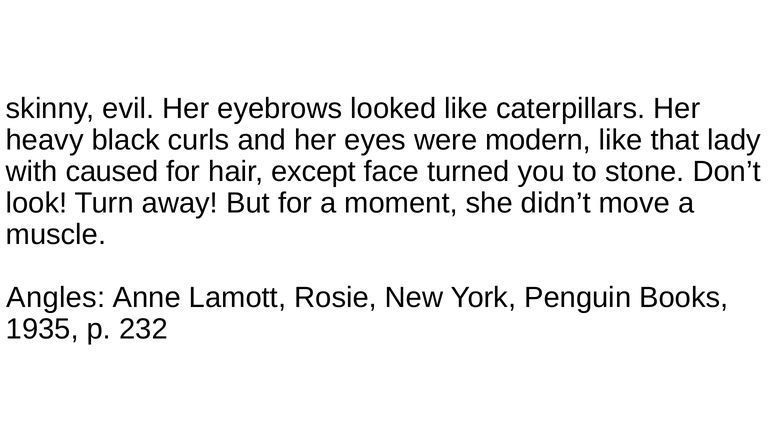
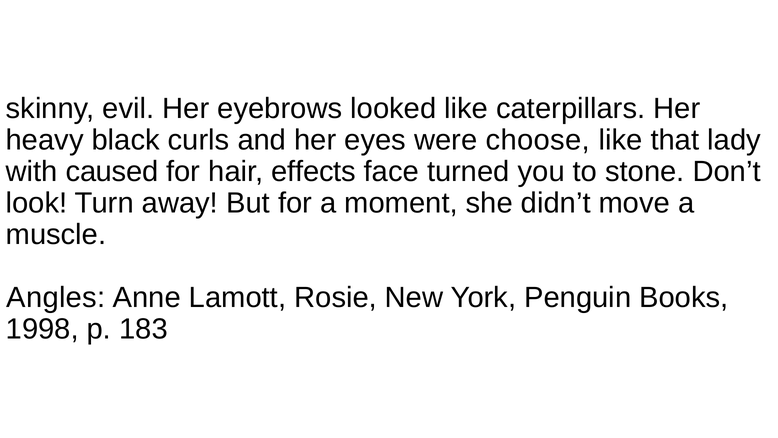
modern: modern -> choose
except: except -> effects
1935: 1935 -> 1998
232: 232 -> 183
